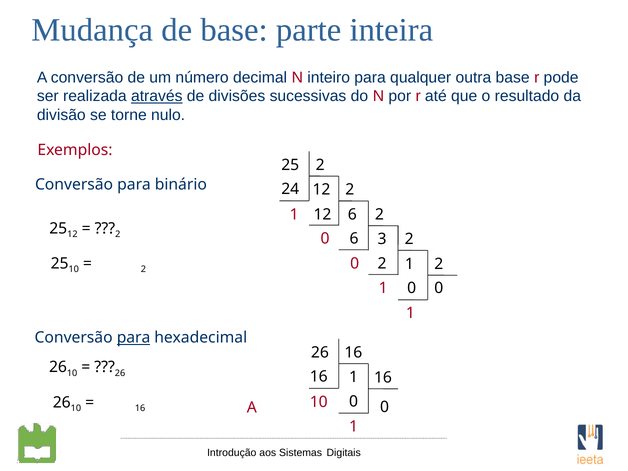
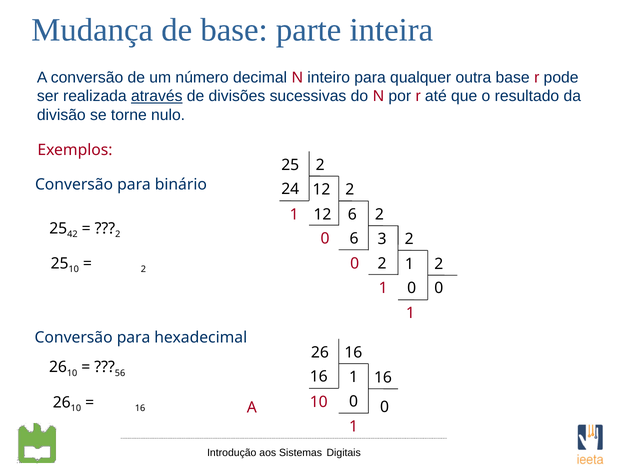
25 12: 12 -> 42
para at (134, 338) underline: present -> none
26 at (120, 373): 26 -> 56
